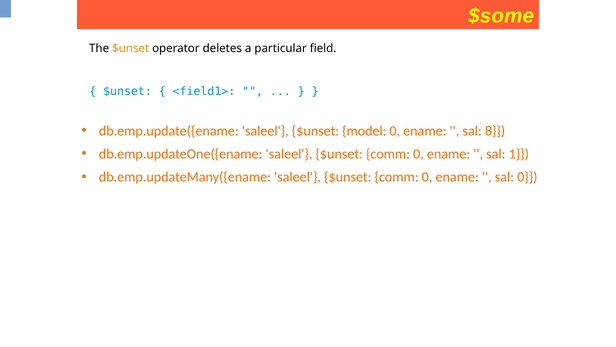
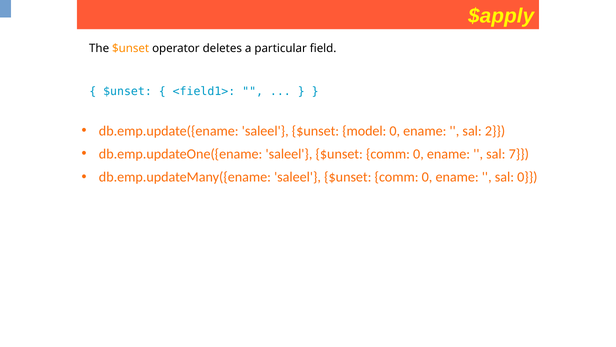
$some: $some -> $apply
8: 8 -> 2
1: 1 -> 7
